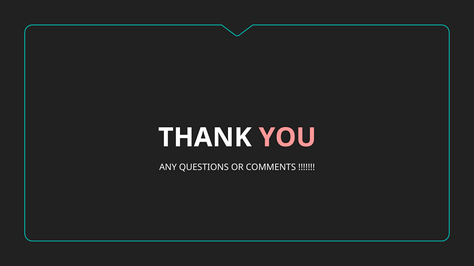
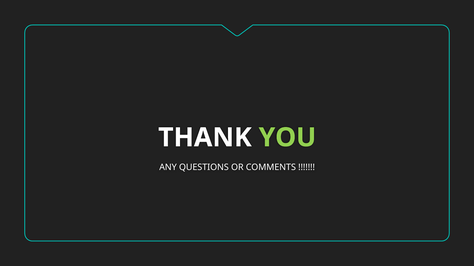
YOU colour: pink -> light green
